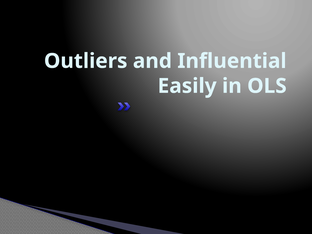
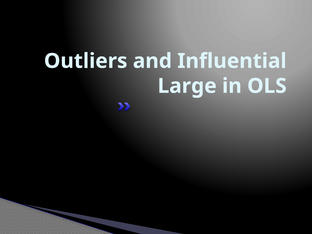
Easily: Easily -> Large
